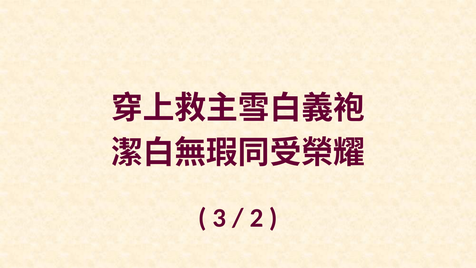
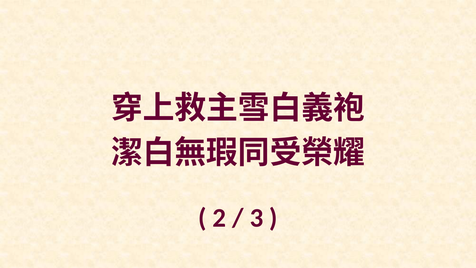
3: 3 -> 2
2: 2 -> 3
